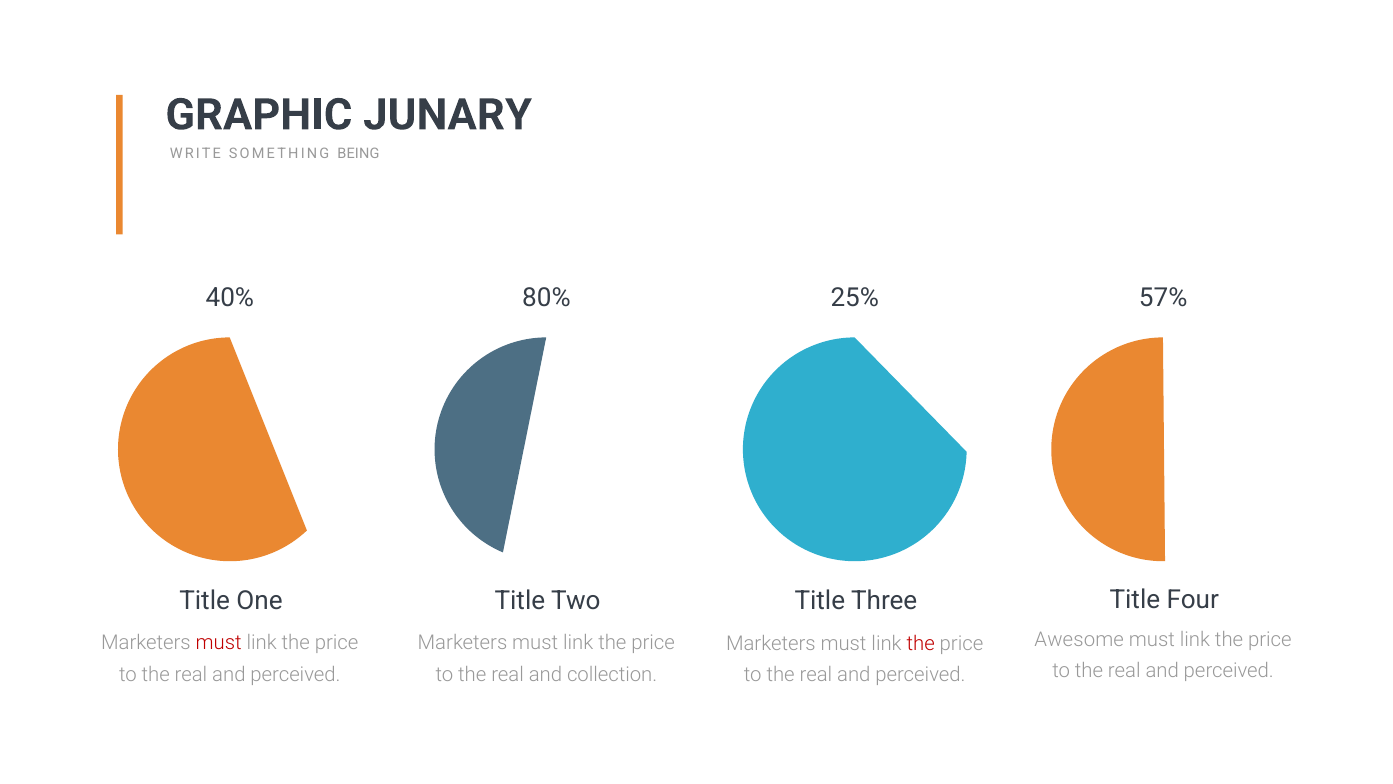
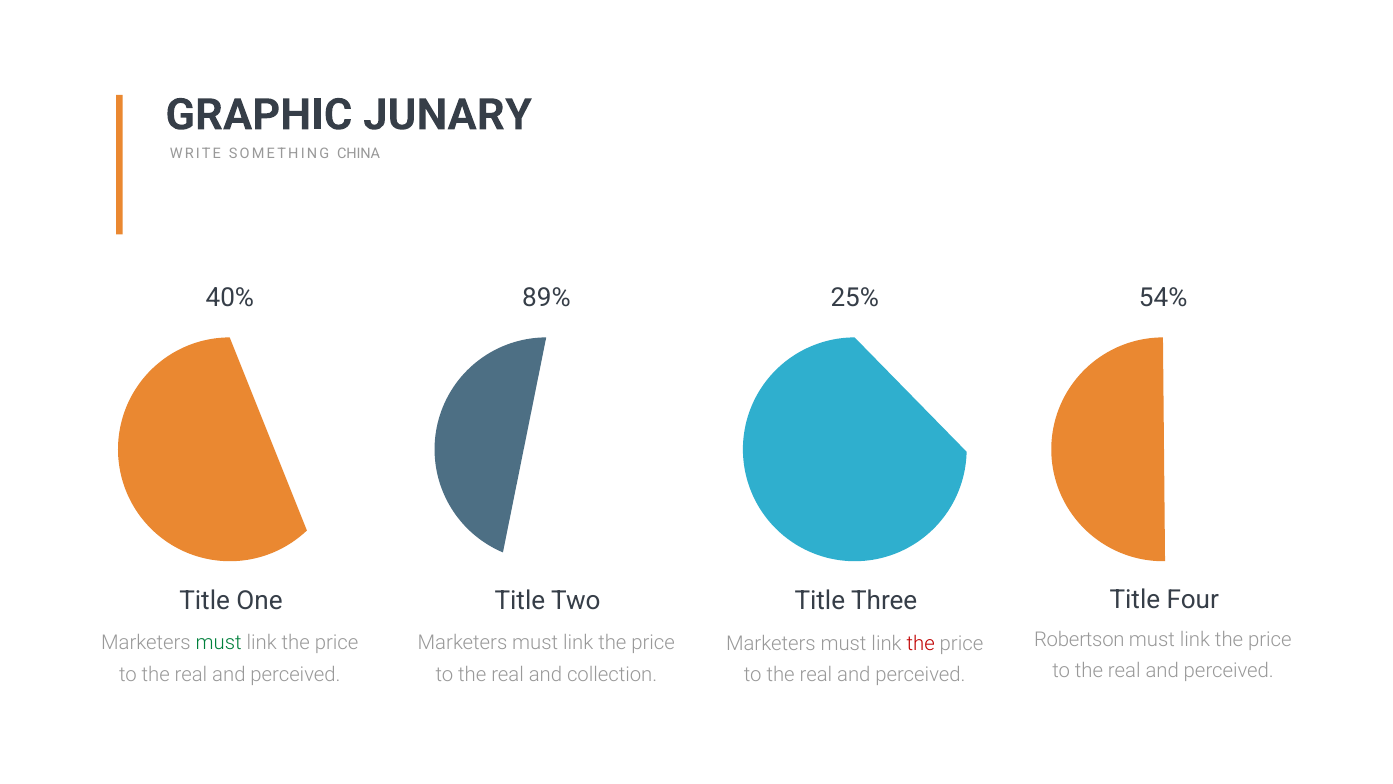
BEING: BEING -> CHINA
80%: 80% -> 89%
57%: 57% -> 54%
Awesome: Awesome -> Robertson
must at (219, 643) colour: red -> green
